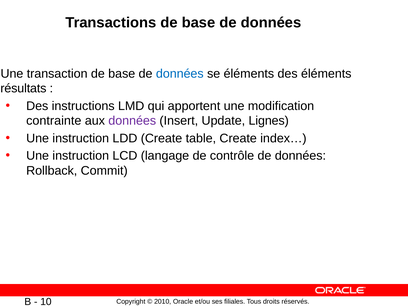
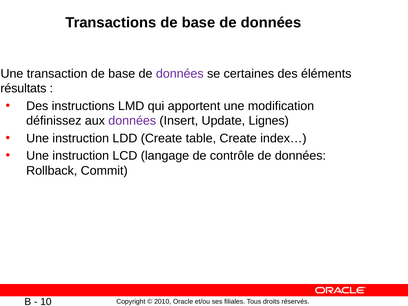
données at (180, 74) colour: blue -> purple
se éléments: éléments -> certaines
contrainte: contrainte -> définissez
